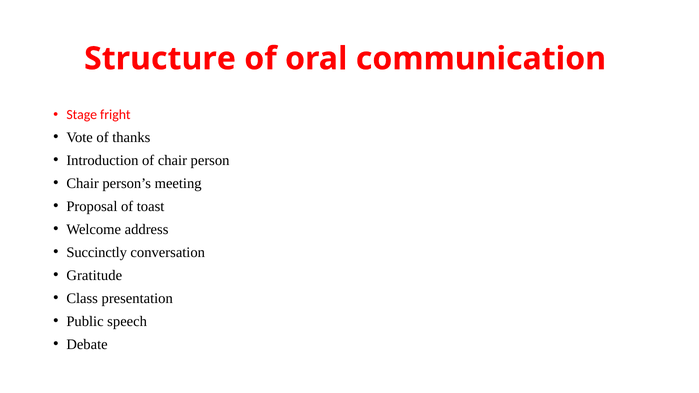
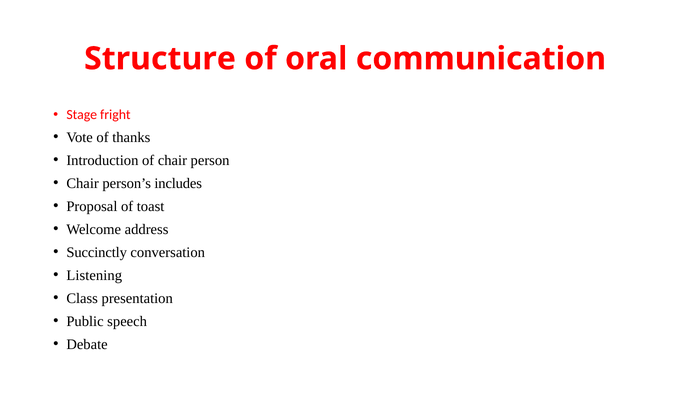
meeting: meeting -> includes
Gratitude: Gratitude -> Listening
